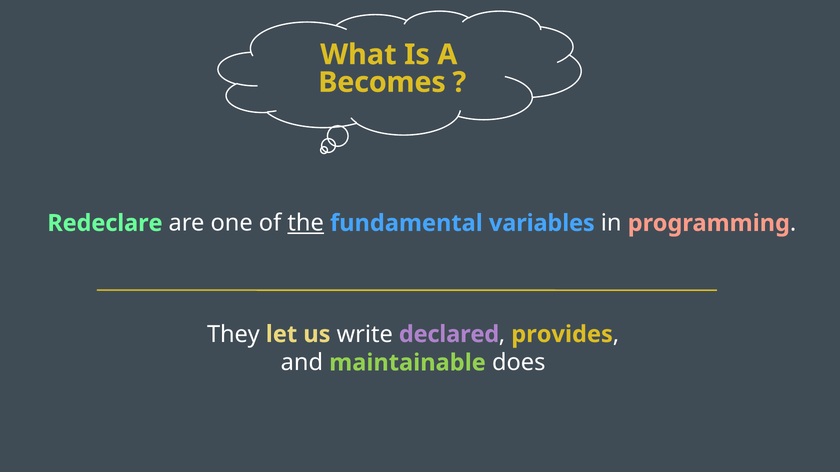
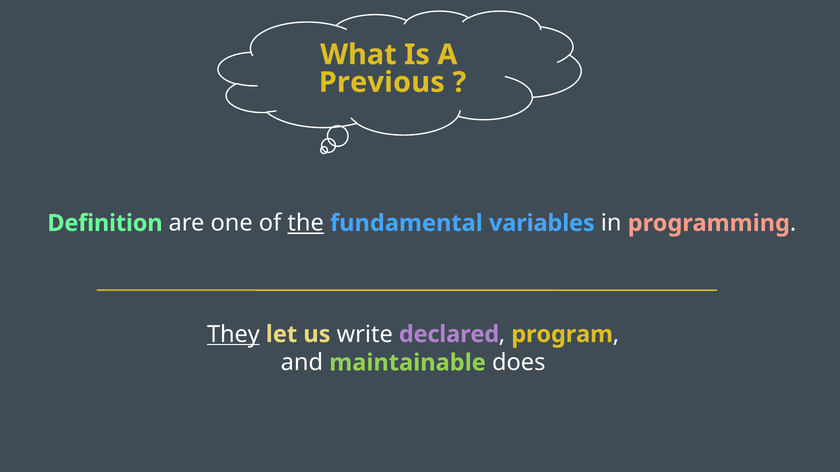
Becomes: Becomes -> Previous
Redeclare: Redeclare -> Definition
They underline: none -> present
provides: provides -> program
